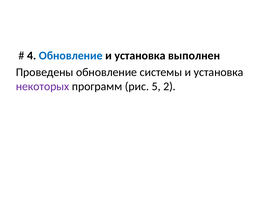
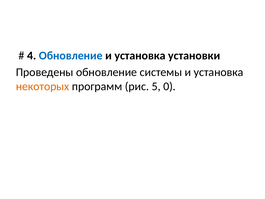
выполнен: выполнен -> установки
некоторых colour: purple -> orange
2: 2 -> 0
